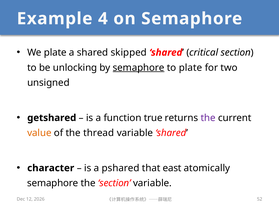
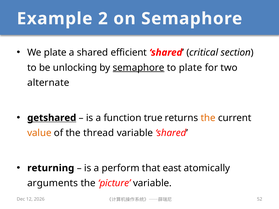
4: 4 -> 2
skipped: skipped -> efficient
unsigned: unsigned -> alternate
getshared underline: none -> present
the at (208, 118) colour: purple -> orange
character: character -> returning
pshared: pshared -> perform
semaphore at (53, 183): semaphore -> arguments
the section: section -> picture
